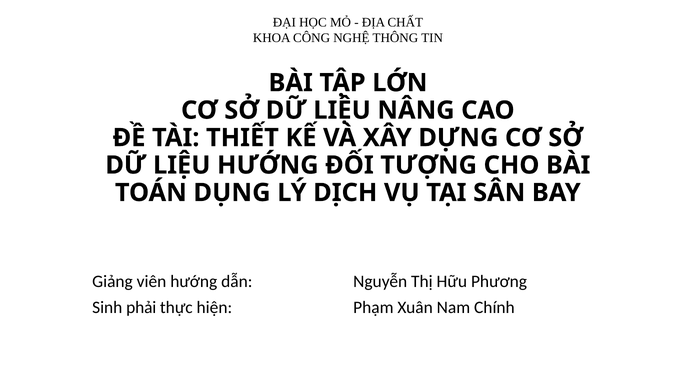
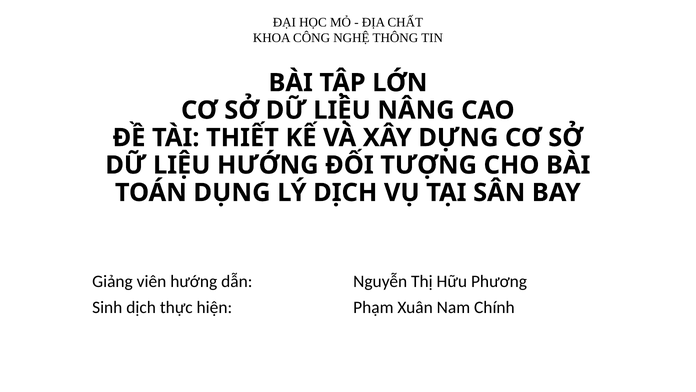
Sinh phải: phải -> dịch
